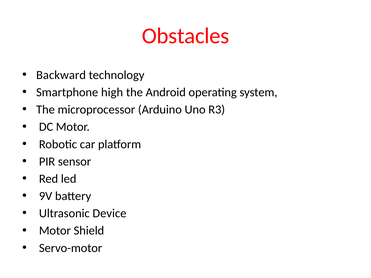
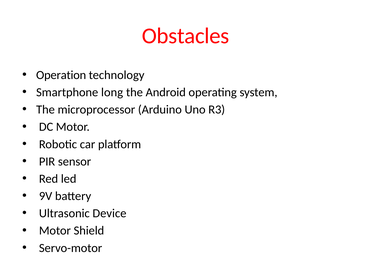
Backward: Backward -> Operation
high: high -> long
